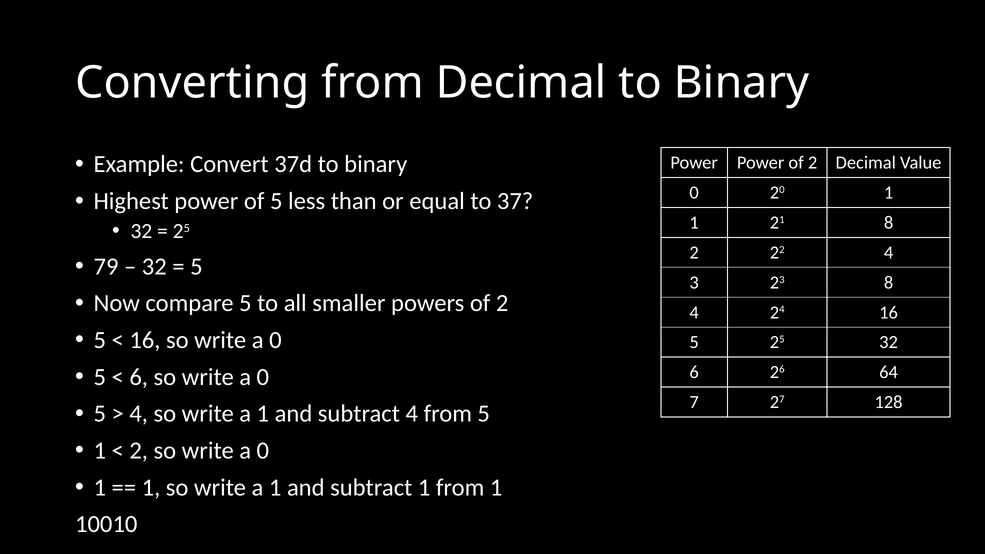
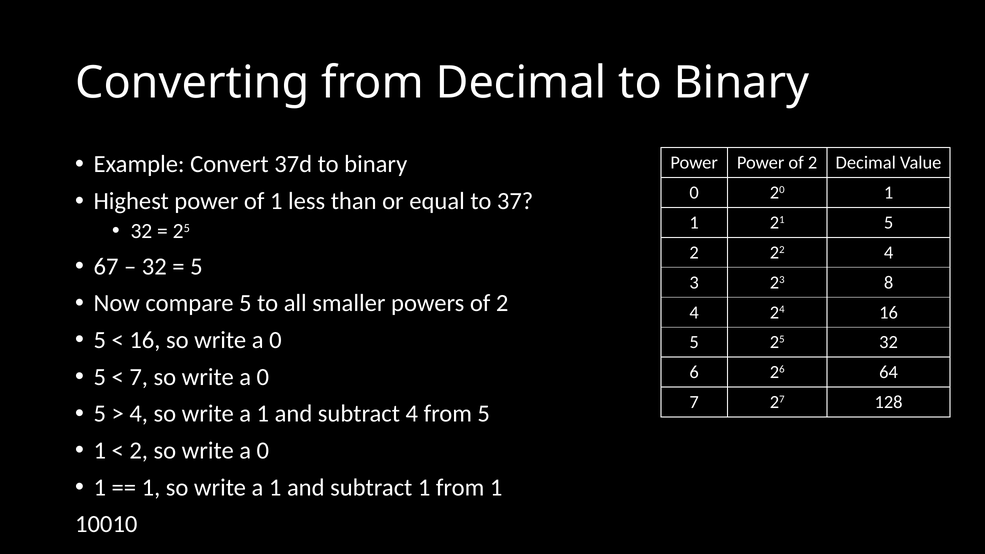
of 5: 5 -> 1
21 8: 8 -> 5
79: 79 -> 67
6 at (139, 377): 6 -> 7
